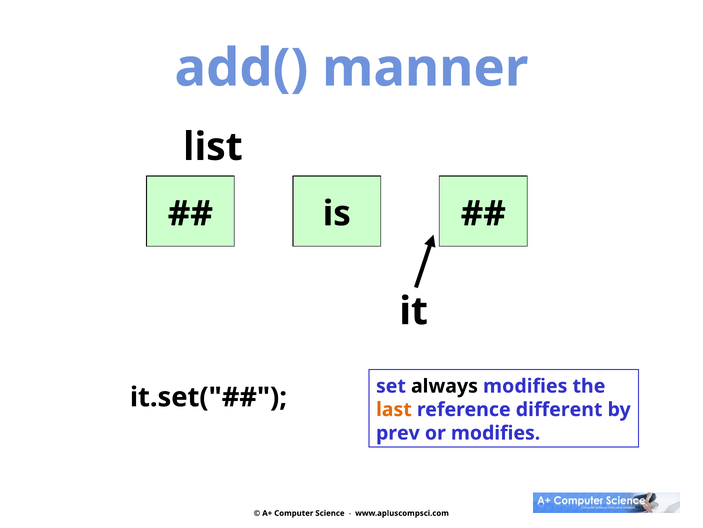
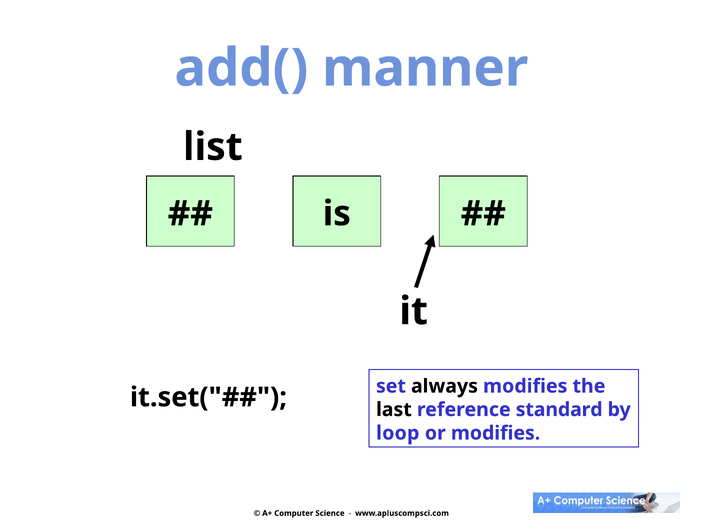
last colour: orange -> black
different: different -> standard
prev: prev -> loop
